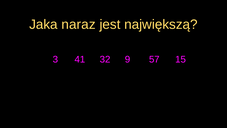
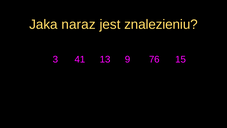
największą: największą -> znalezieniu
32: 32 -> 13
57: 57 -> 76
